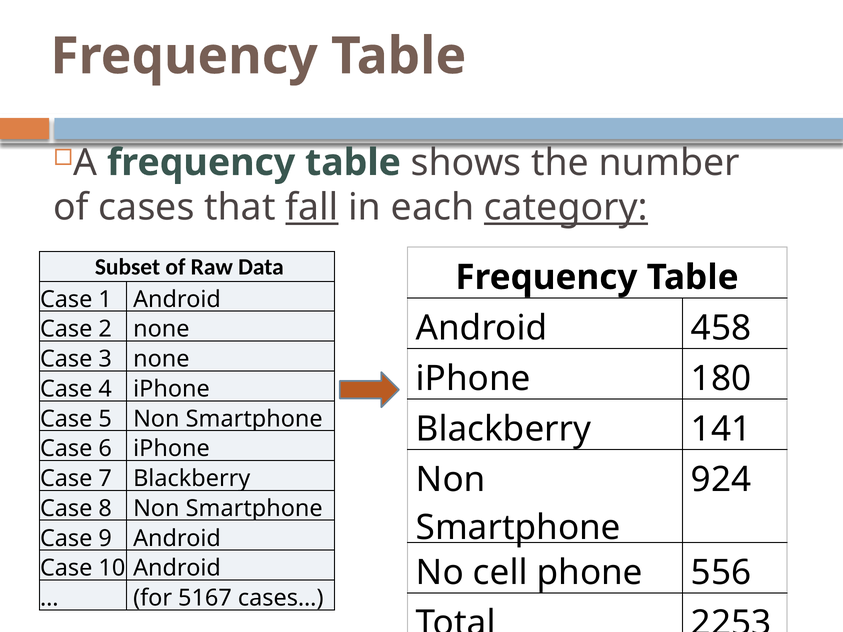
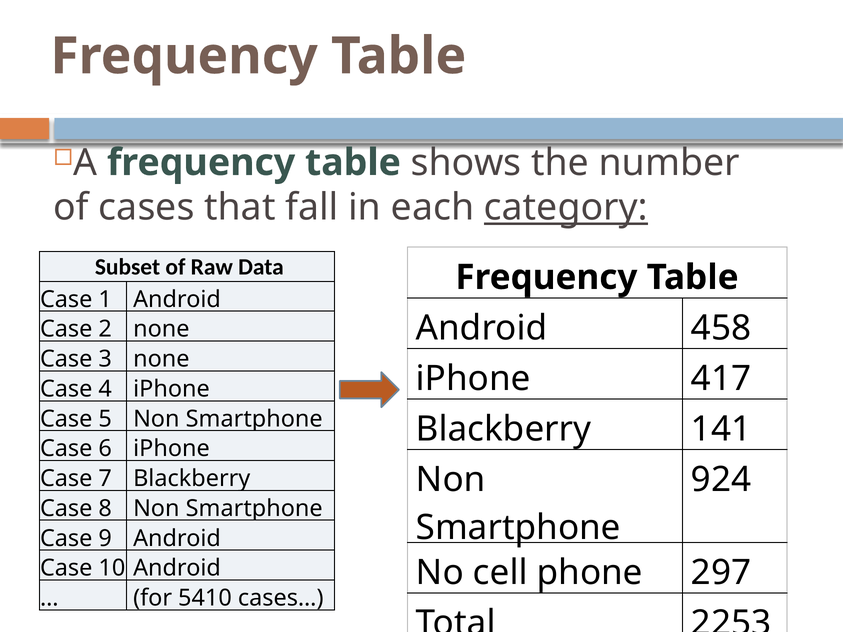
fall underline: present -> none
180: 180 -> 417
556: 556 -> 297
5167: 5167 -> 5410
